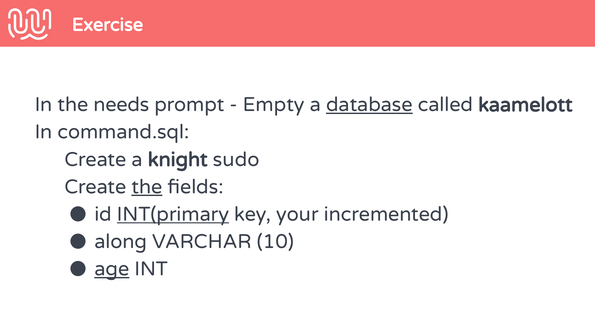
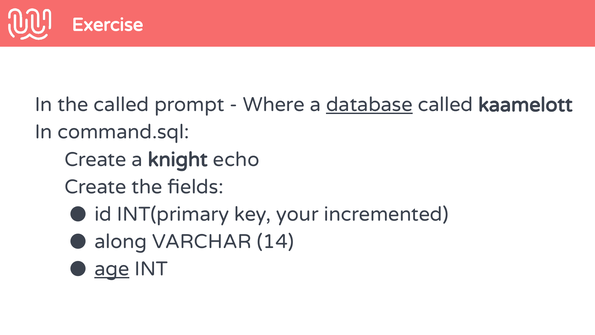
the needs: needs -> called
Empty: Empty -> Where
sudo: sudo -> echo
the at (147, 187) underline: present -> none
INT(primary underline: present -> none
10: 10 -> 14
